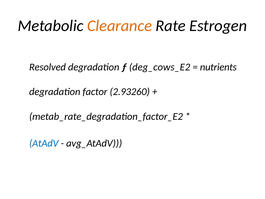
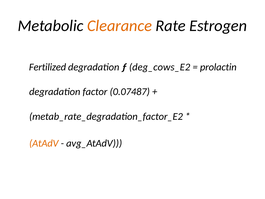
Resolved: Resolved -> Fertilized
nutrients: nutrients -> prolactin
2.93260: 2.93260 -> 0.07487
AtAdV colour: blue -> orange
